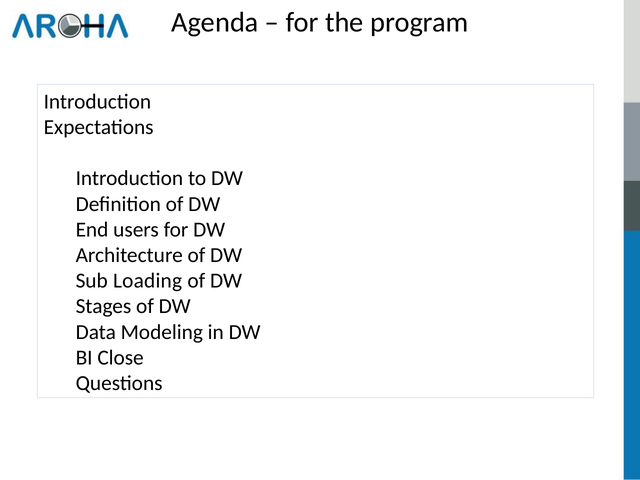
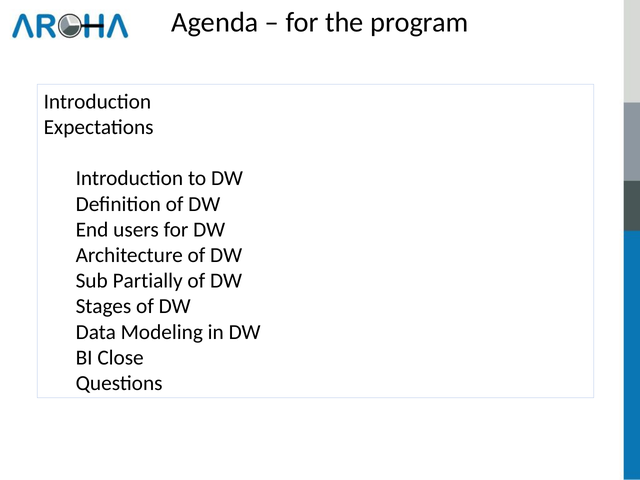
Loading: Loading -> Partially
